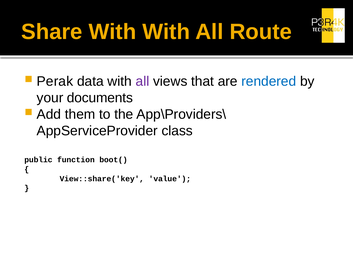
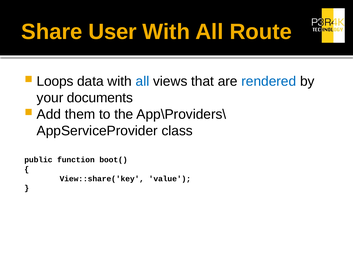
Share With: With -> User
Perak: Perak -> Loops
all at (142, 81) colour: purple -> blue
